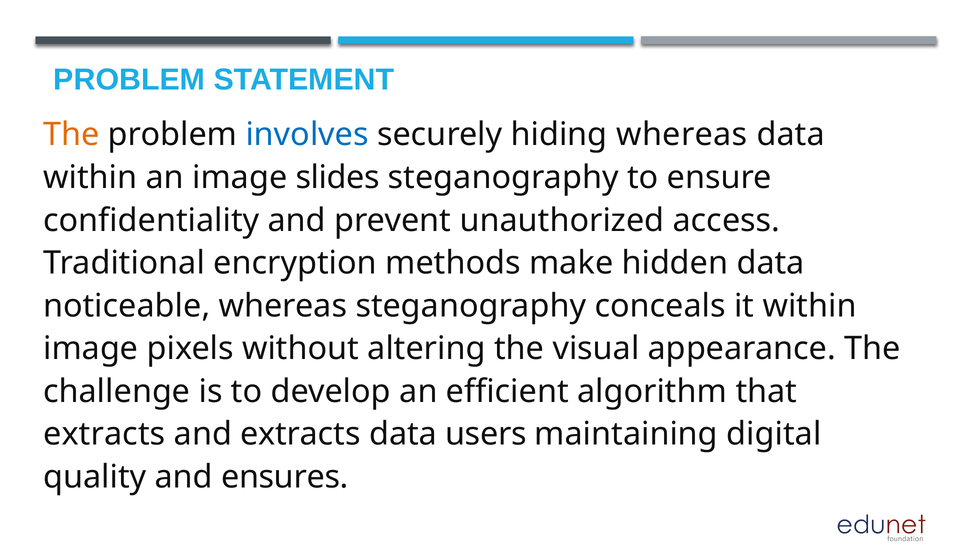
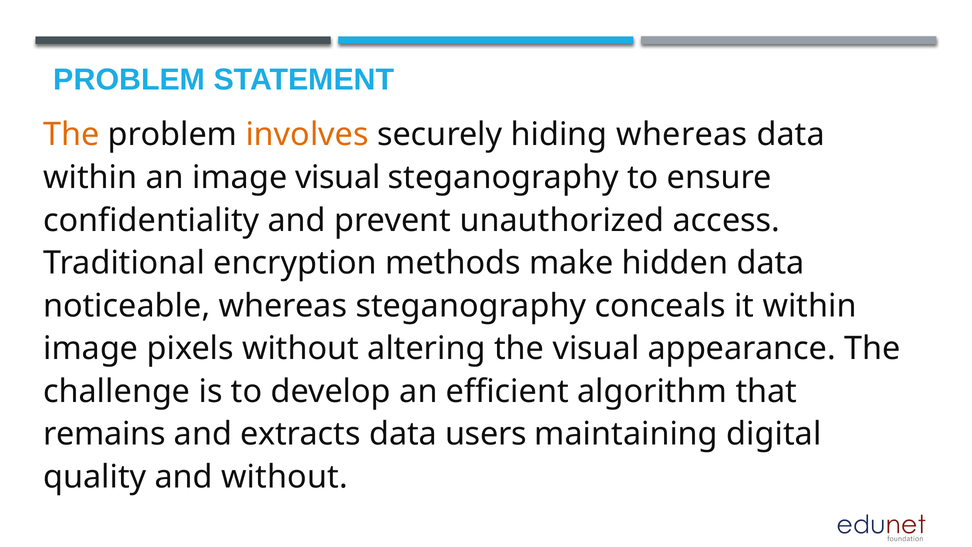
involves colour: blue -> orange
image slides: slides -> visual
extracts at (104, 434): extracts -> remains
and ensures: ensures -> without
